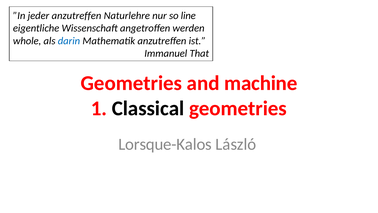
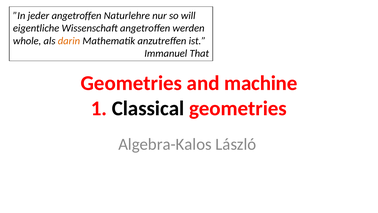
jeder anzutreffen: anzutreffen -> angetroffen
line: line -> will
darin colour: blue -> orange
Lorsque-Kalos: Lorsque-Kalos -> Algebra-Kalos
